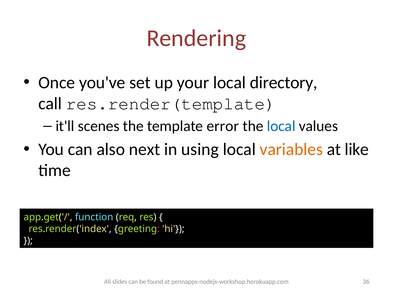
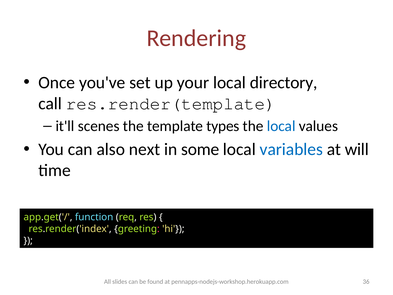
error: error -> types
using: using -> some
variables colour: orange -> blue
like: like -> will
